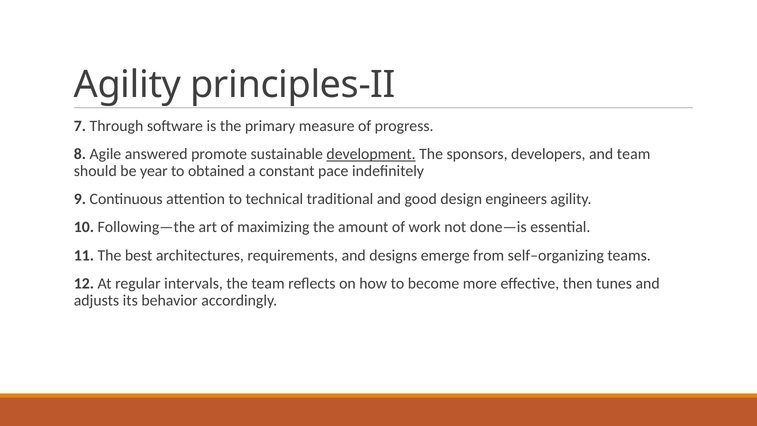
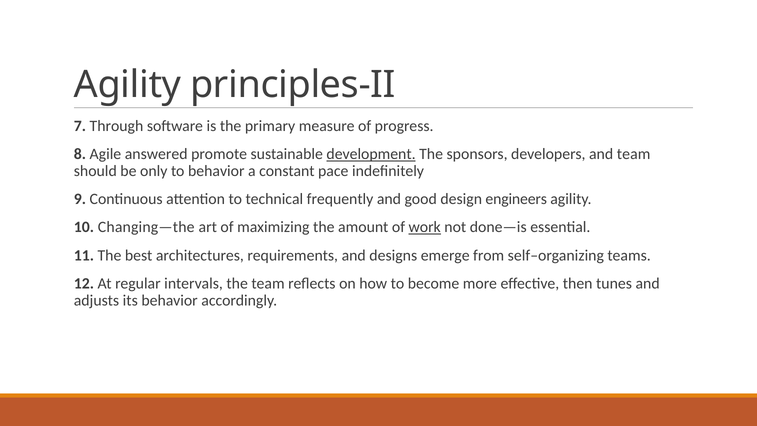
year: year -> only
to obtained: obtained -> behavior
traditional: traditional -> frequently
Following—the: Following—the -> Changing—the
work underline: none -> present
